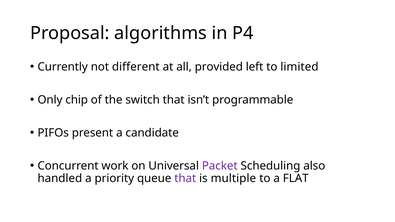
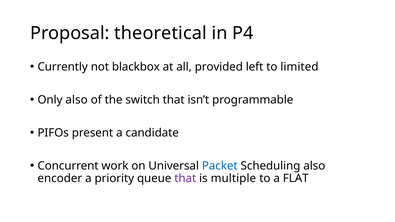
algorithms: algorithms -> theoretical
different: different -> blackbox
Only chip: chip -> also
Packet colour: purple -> blue
handled: handled -> encoder
